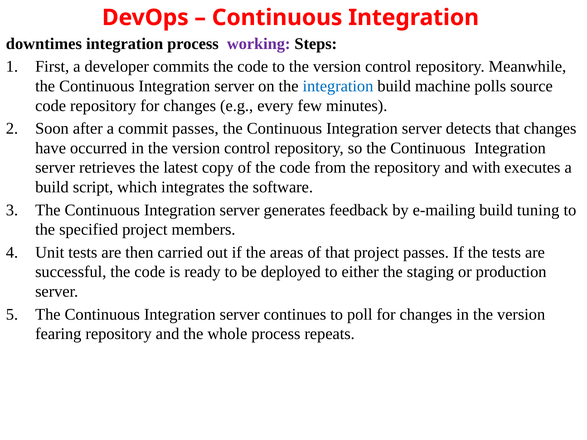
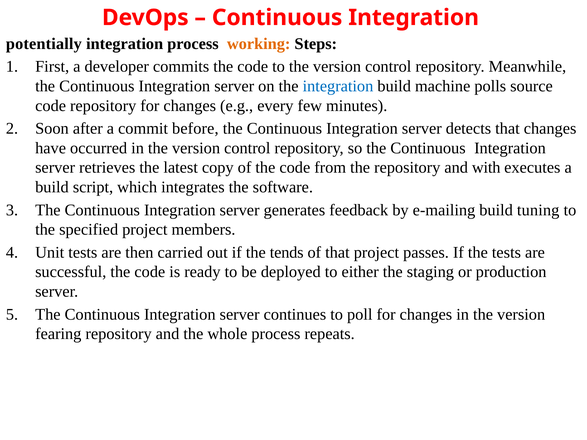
downtimes: downtimes -> potentially
working colour: purple -> orange
commit passes: passes -> before
areas: areas -> tends
